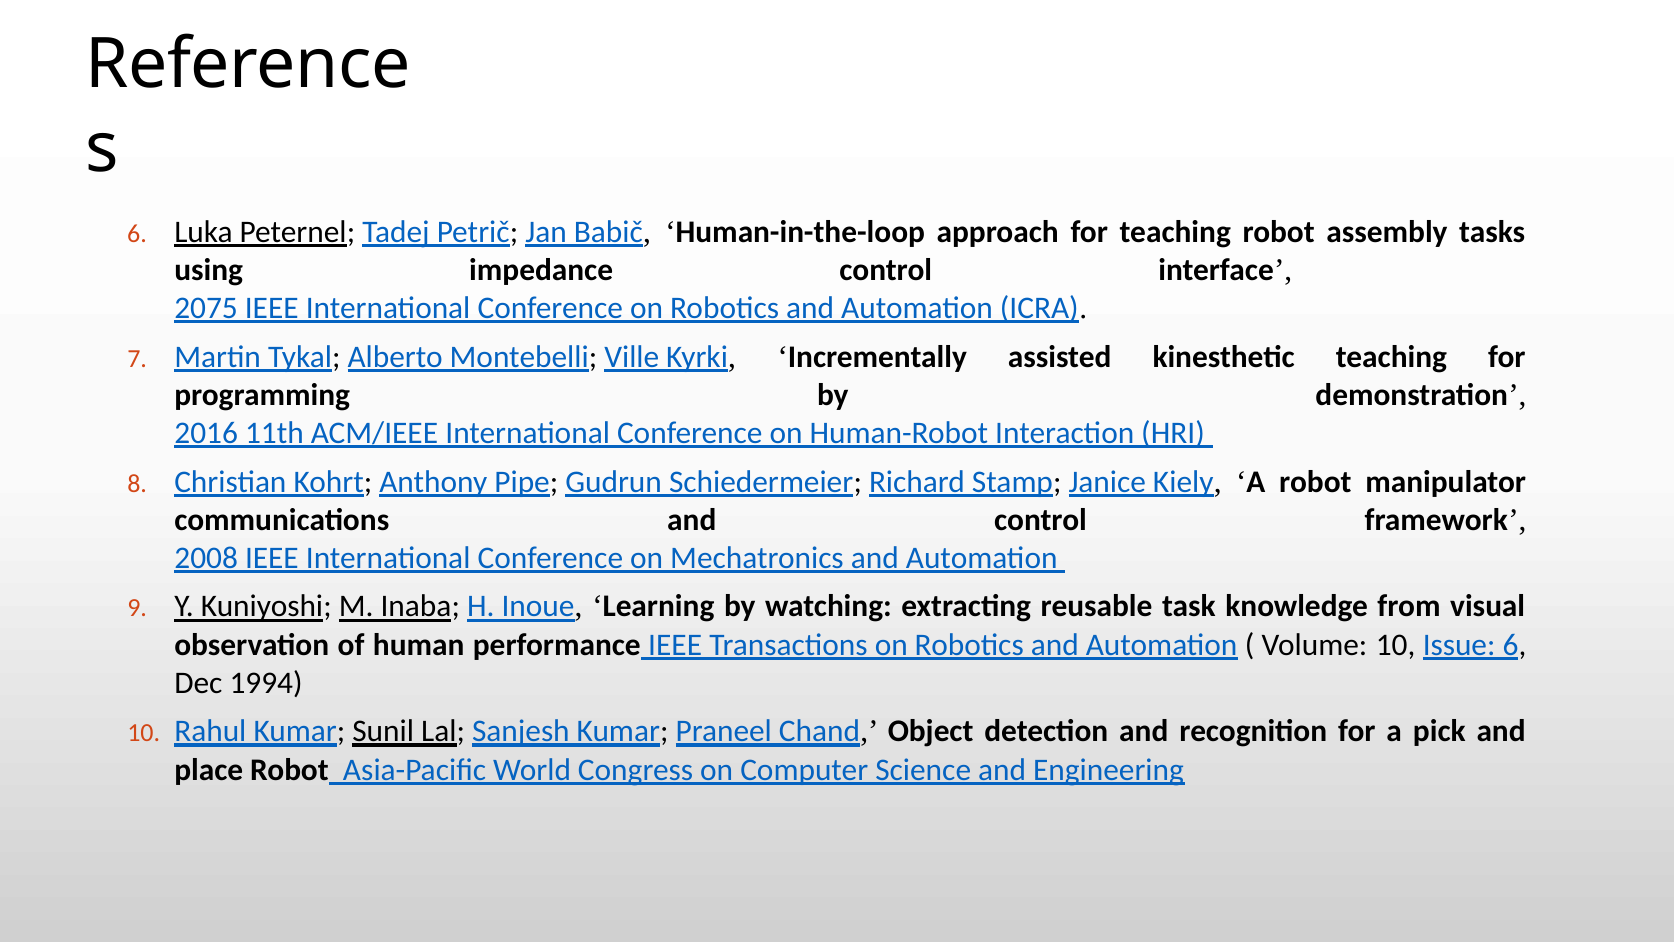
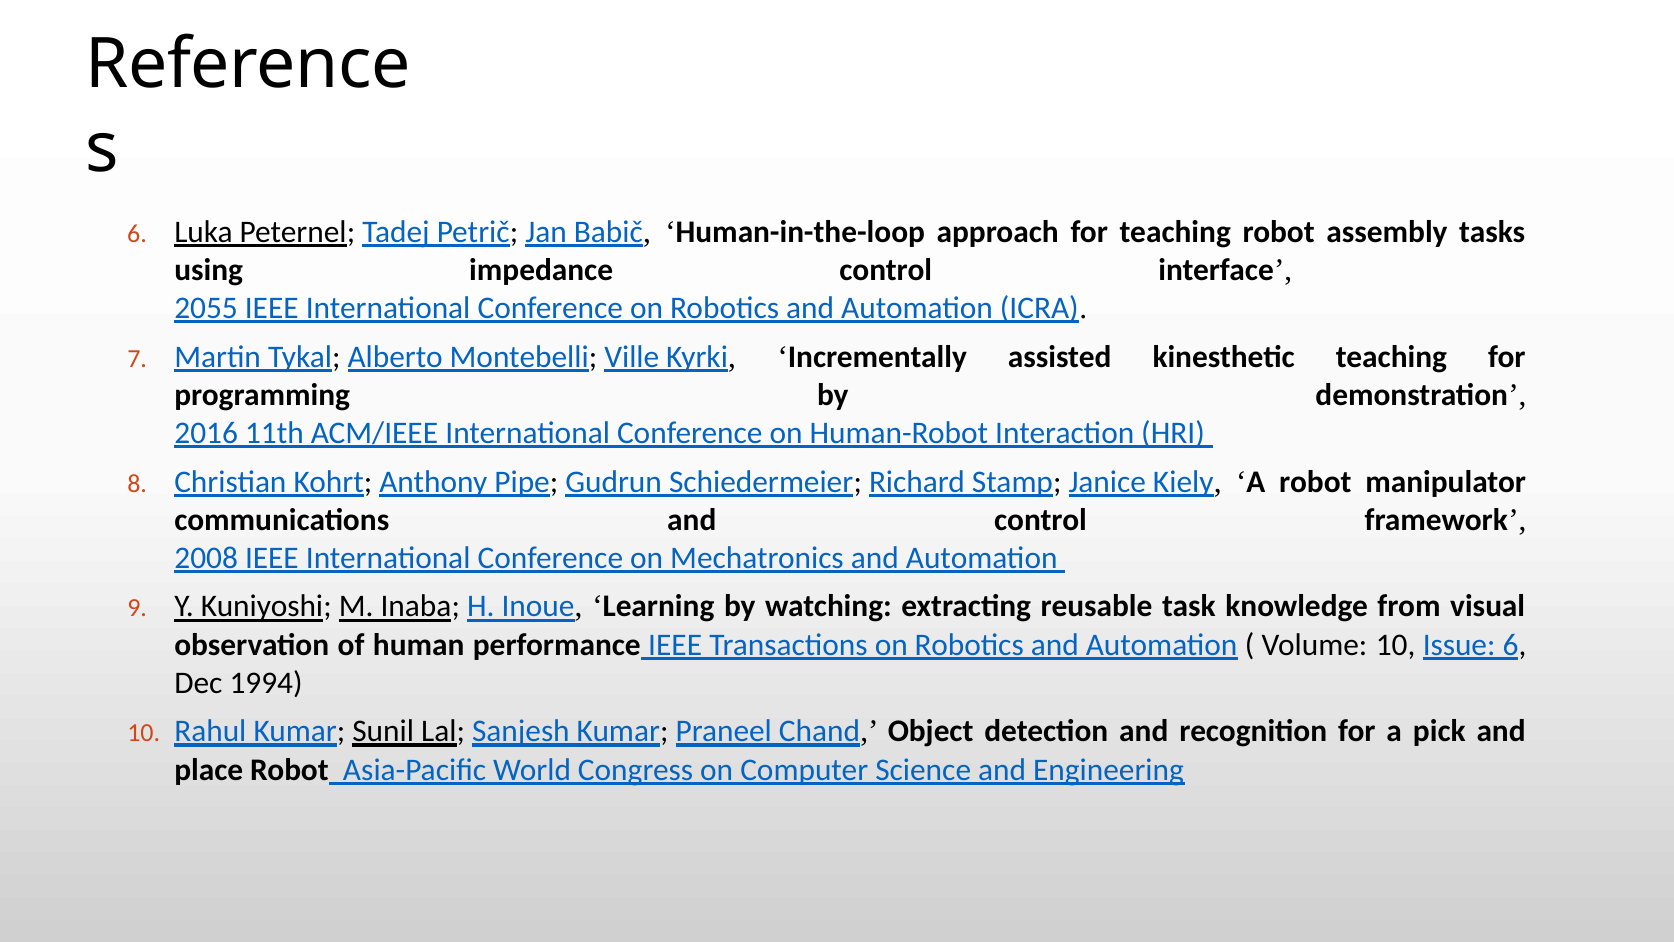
2075: 2075 -> 2055
